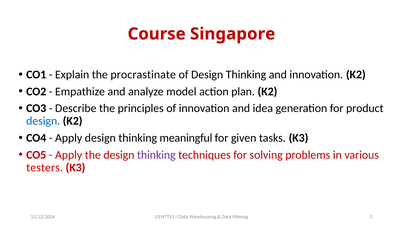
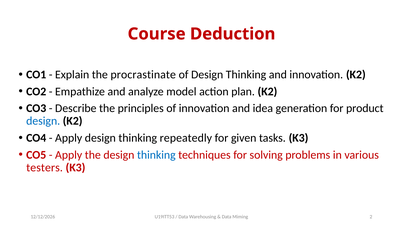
Singapore: Singapore -> Deduction
meaningful: meaningful -> repeatedly
thinking at (156, 155) colour: purple -> blue
